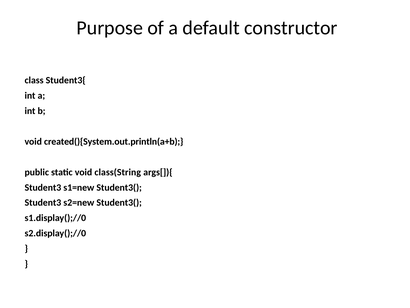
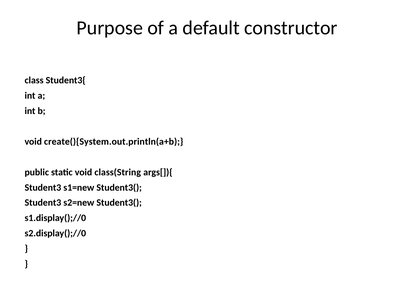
created(){System.out.println(a+b: created(){System.out.println(a+b -> create(){System.out.println(a+b
